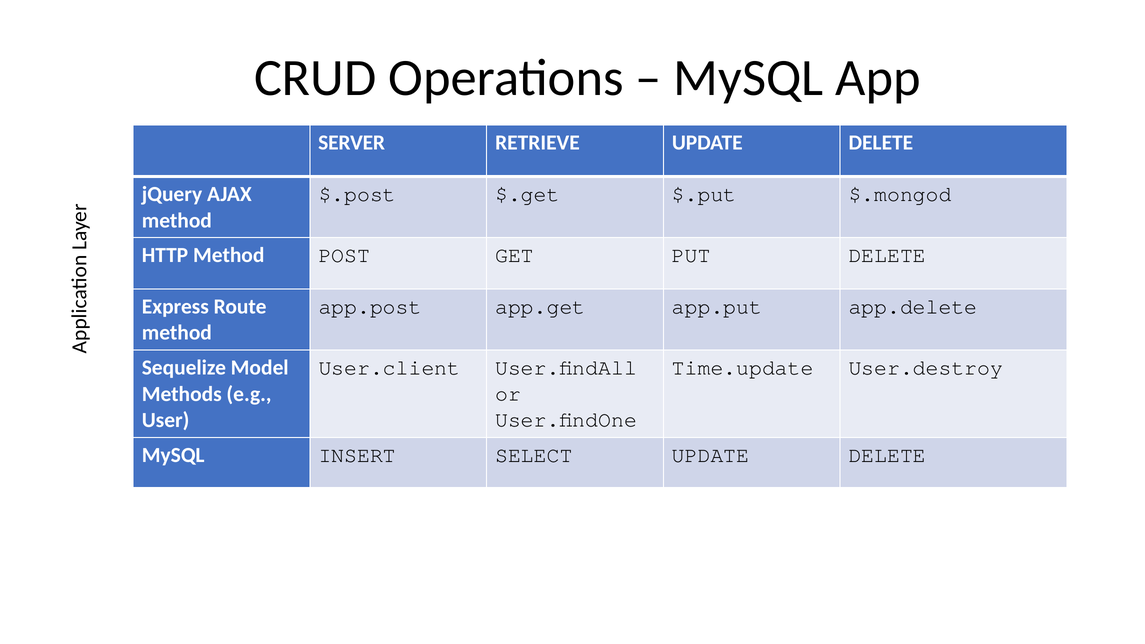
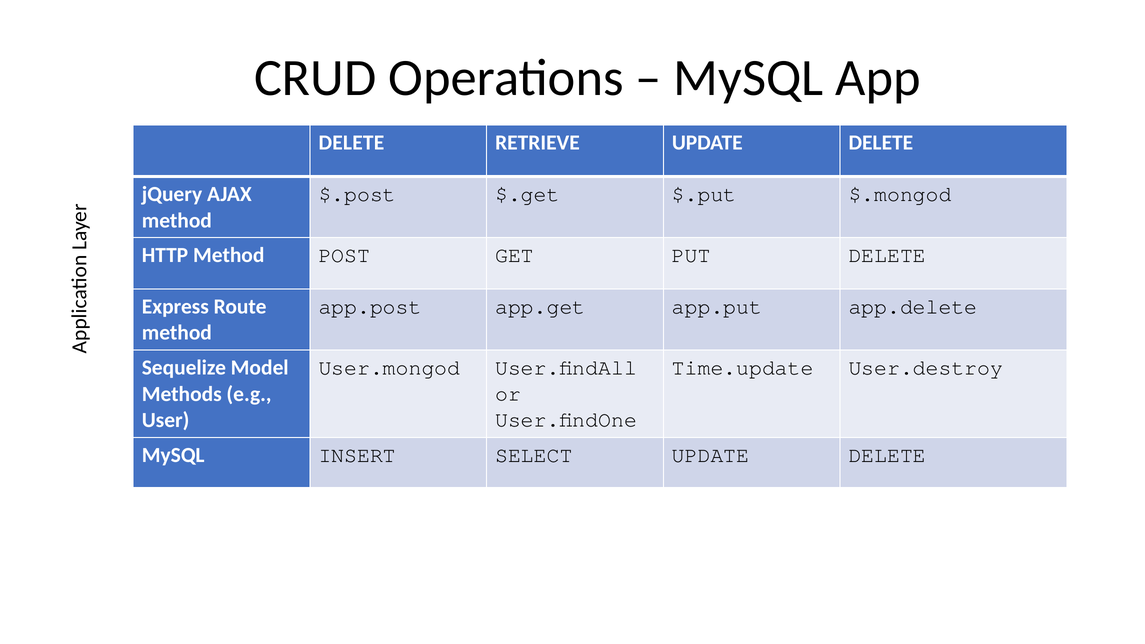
SERVER at (352, 142): SERVER -> DELETE
User.client: User.client -> User.mongod
